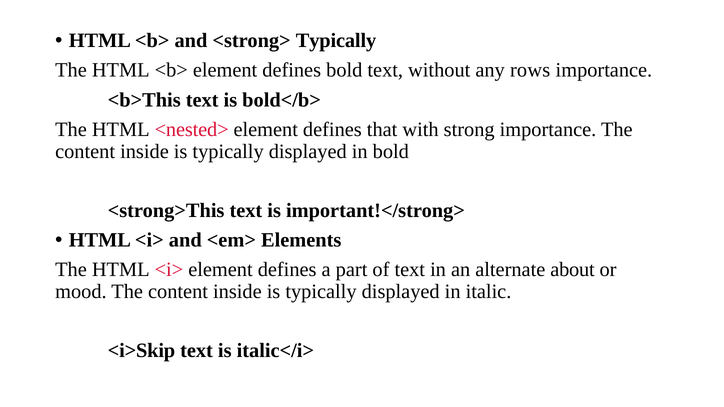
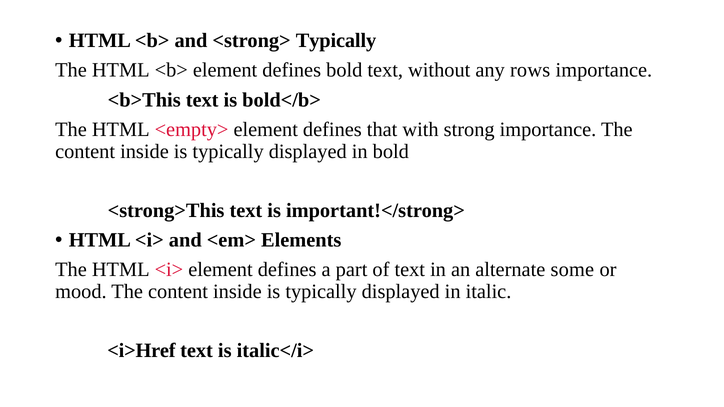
<nested>: <nested> -> <empty>
about: about -> some
<i>Skip: <i>Skip -> <i>Href
